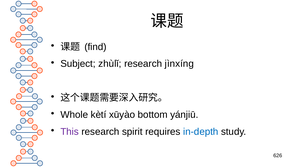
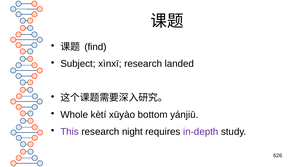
zhùlǐ: zhùlǐ -> xìnxī
jìnxíng: jìnxíng -> landed
spirit: spirit -> night
in-depth colour: blue -> purple
